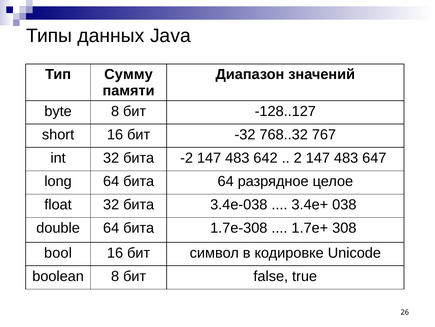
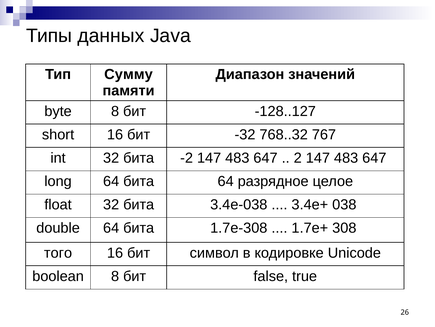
-2 147 483 642: 642 -> 647
bool: bool -> того
